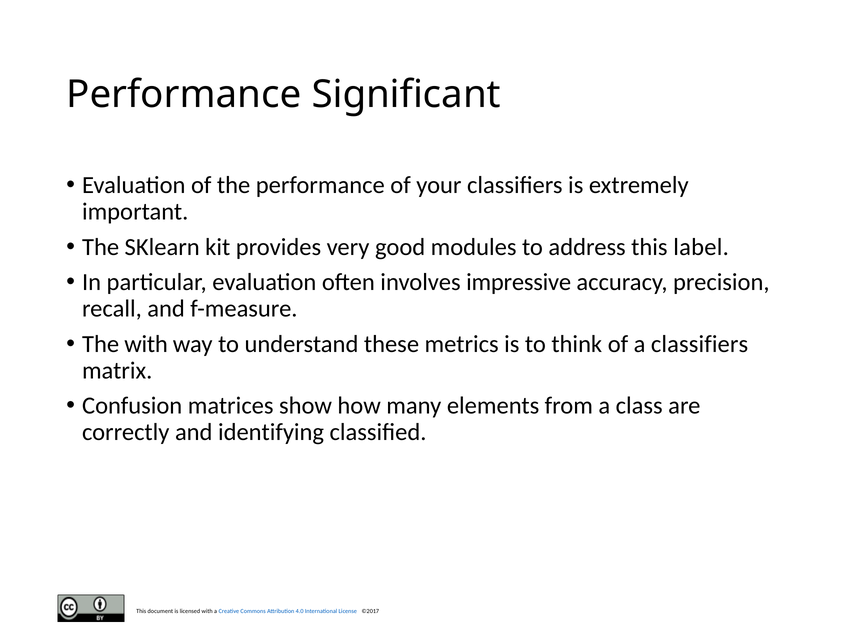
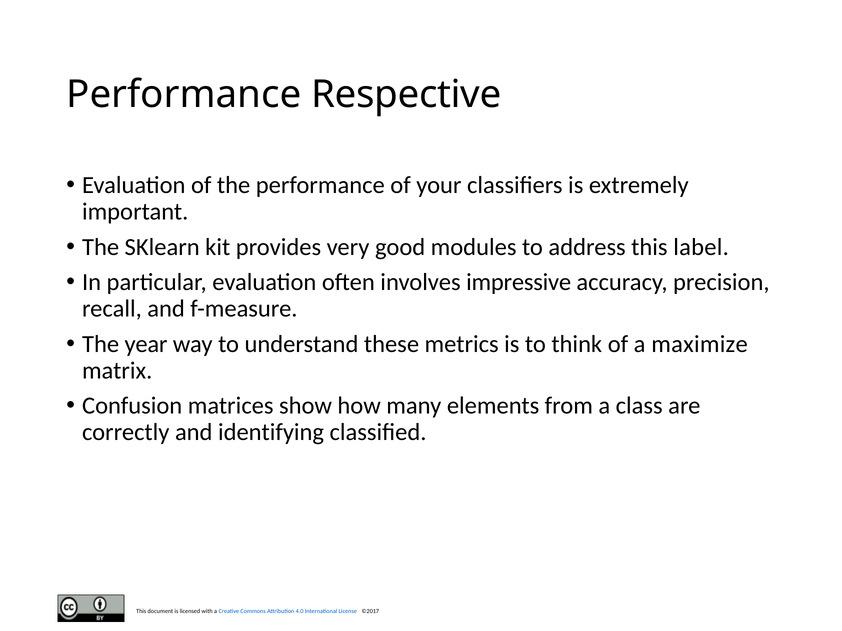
Significant: Significant -> Respective
The with: with -> year
a classifiers: classifiers -> maximize
